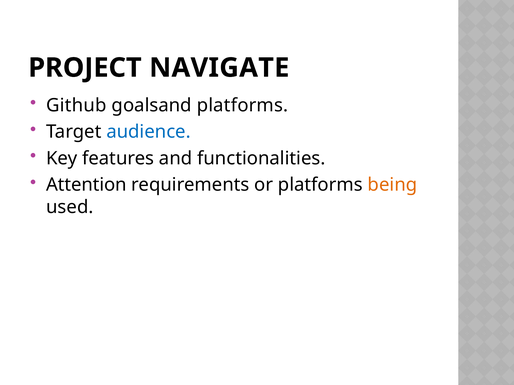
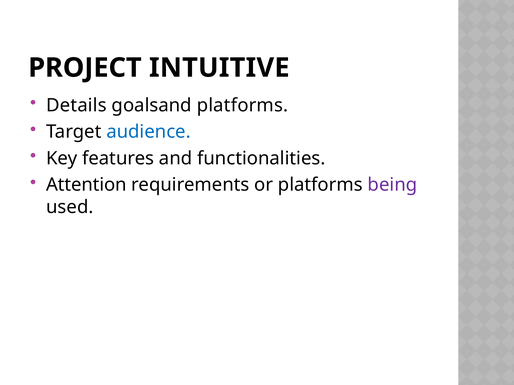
NAVIGATE: NAVIGATE -> INTUITIVE
Github: Github -> Details
being colour: orange -> purple
